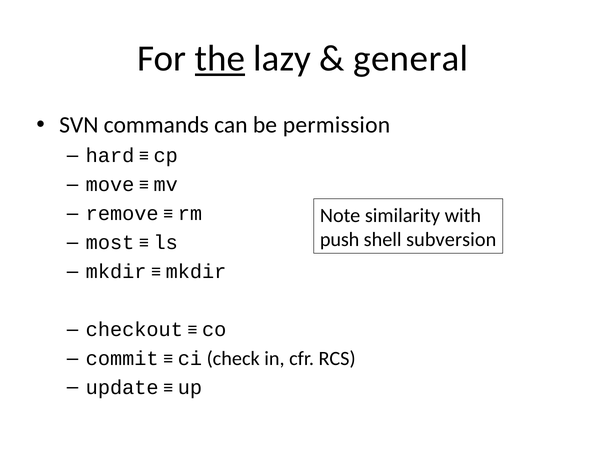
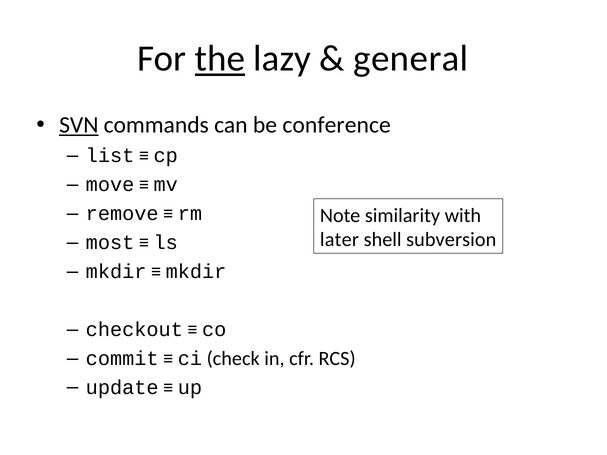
SVN underline: none -> present
permission: permission -> conference
hard: hard -> list
push: push -> later
